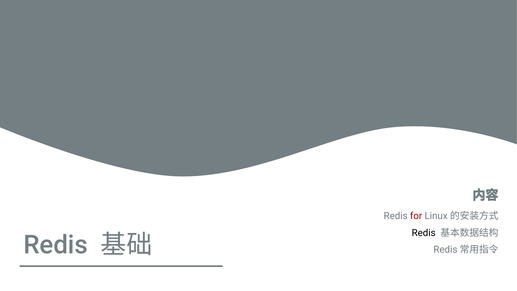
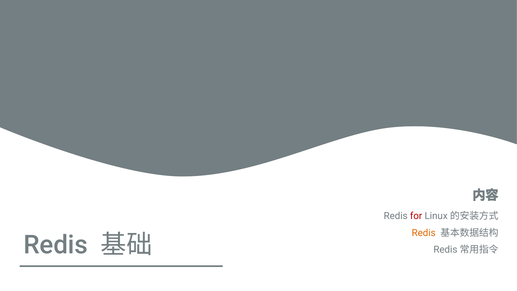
Redis at (424, 233) colour: black -> orange
